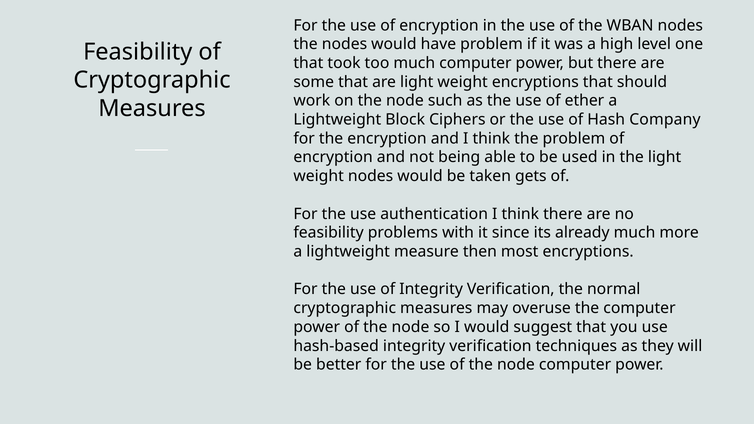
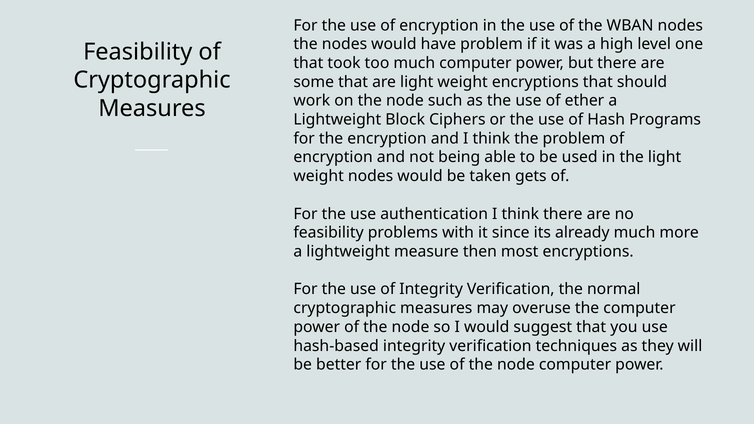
Company: Company -> Programs
